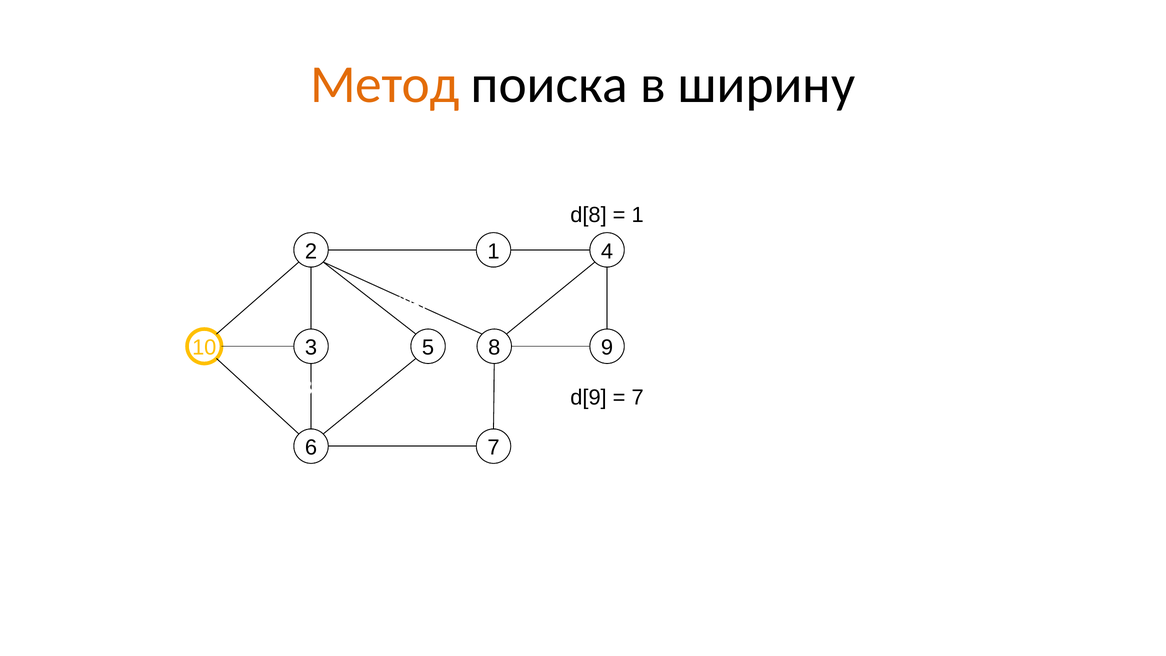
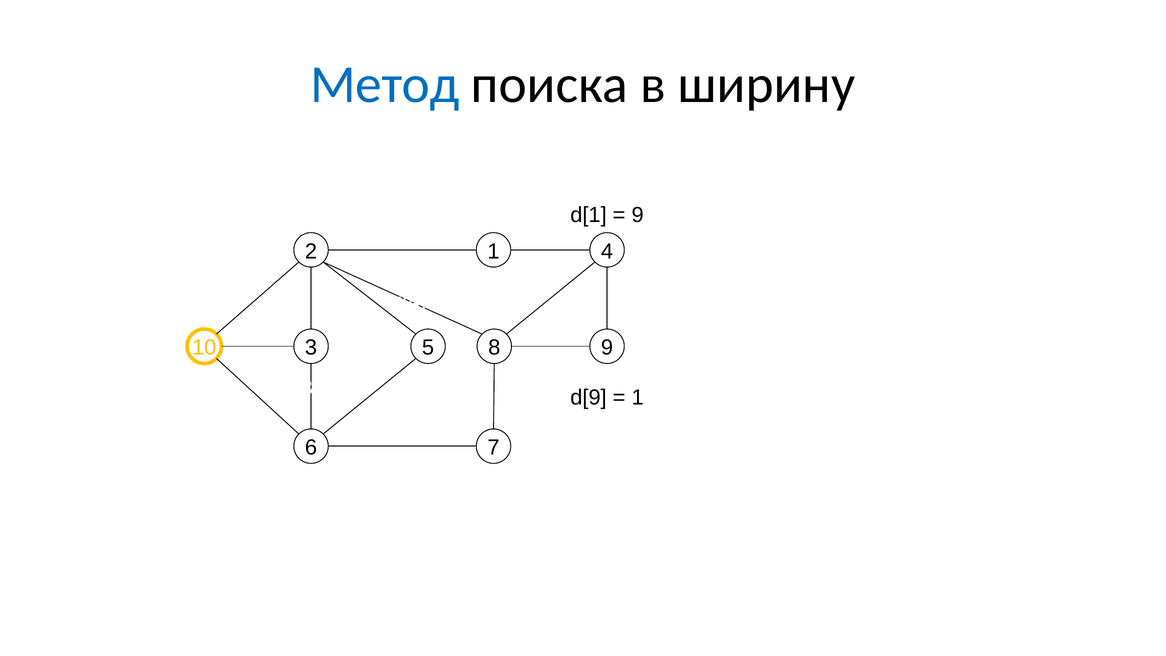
Метод colour: orange -> blue
d[8 at (588, 215): d[8 -> d[1
1 at (638, 215): 1 -> 9
7 at (638, 397): 7 -> 1
